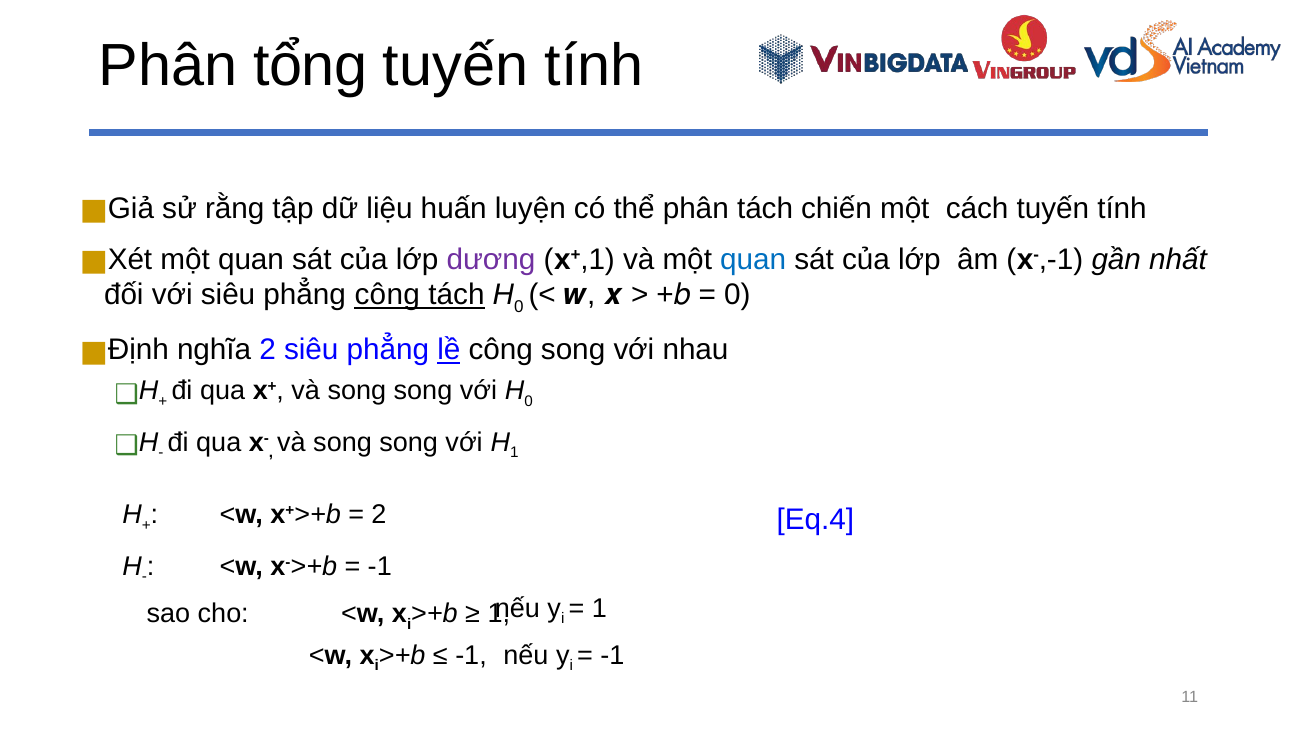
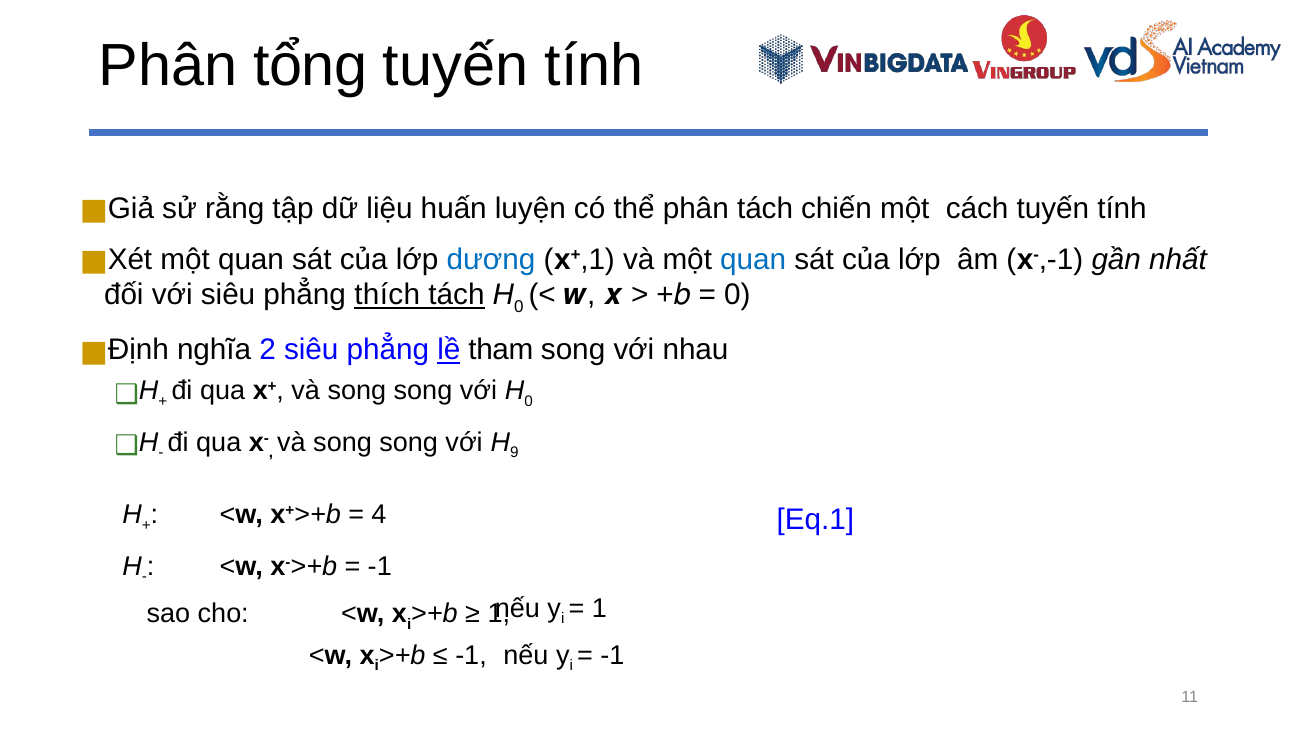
dương colour: purple -> blue
phẳng công: công -> thích
lề công: công -> tham
1 at (514, 453): 1 -> 9
2 at (379, 514): 2 -> 4
Eq.4: Eq.4 -> Eq.1
